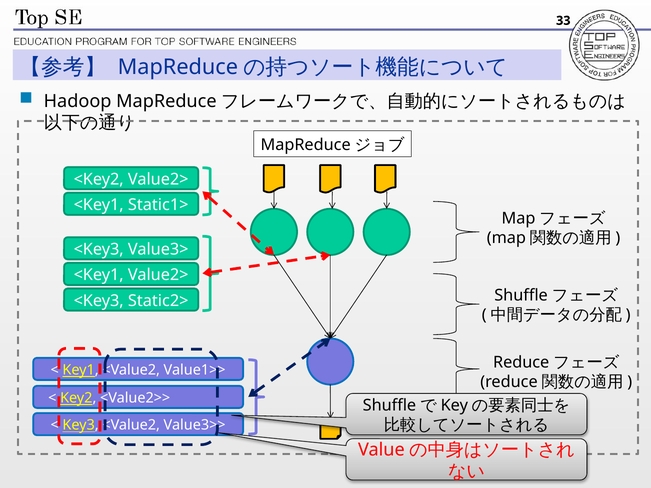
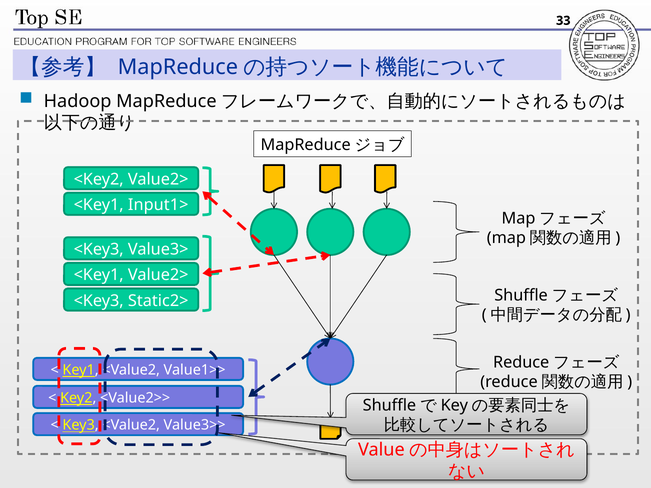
Static1>: Static1> -> Input1>
